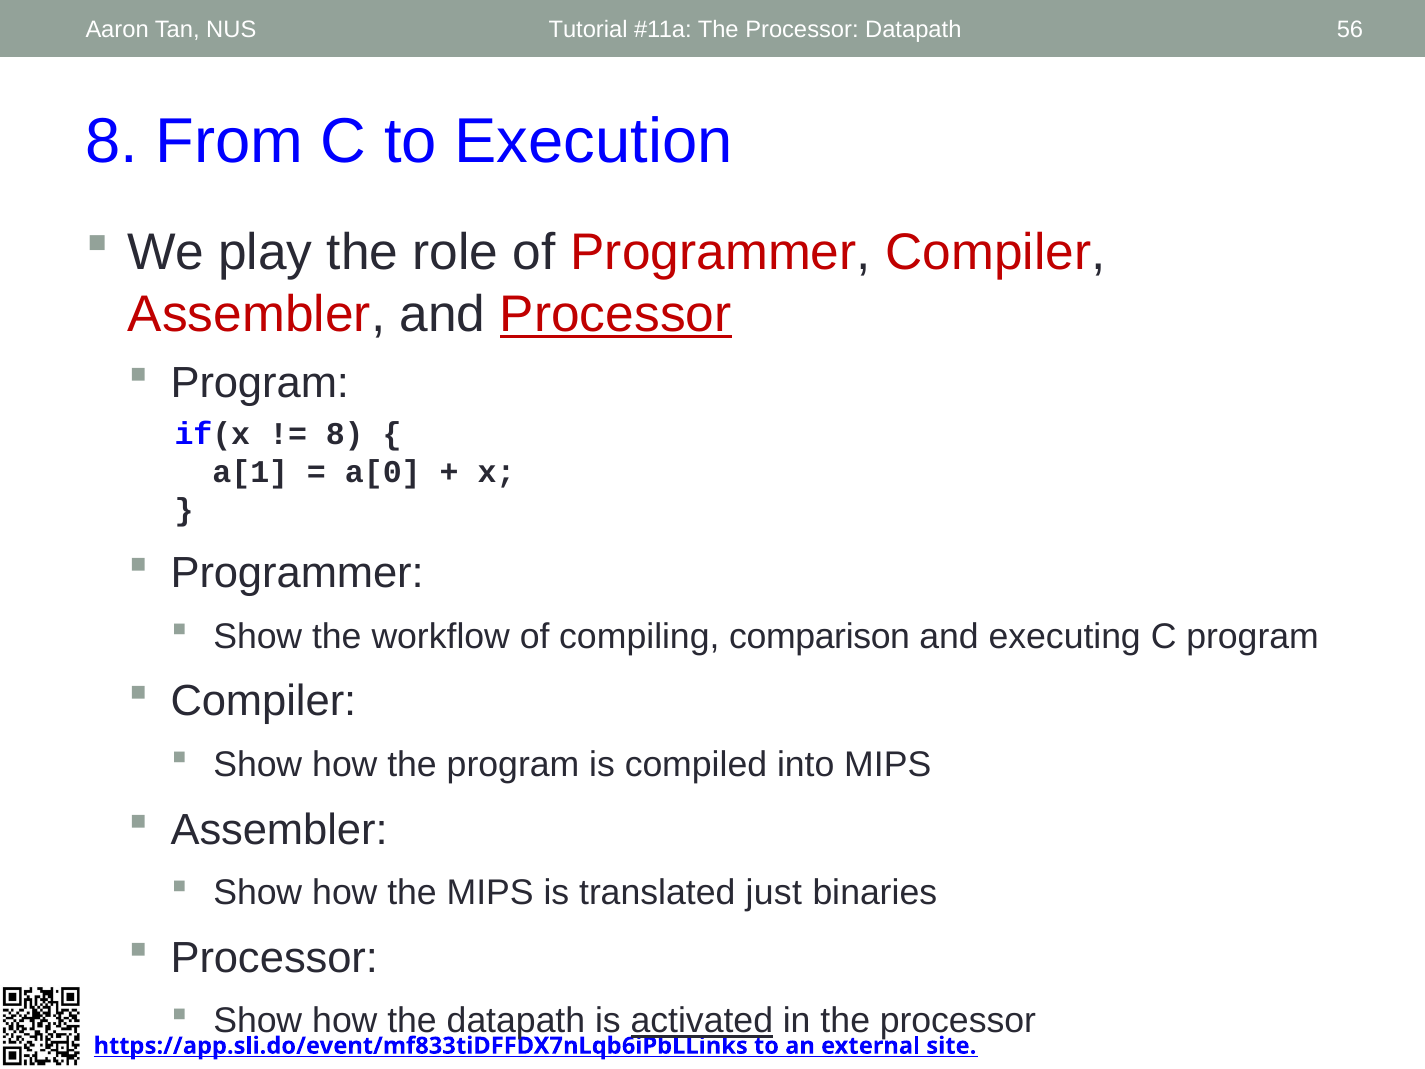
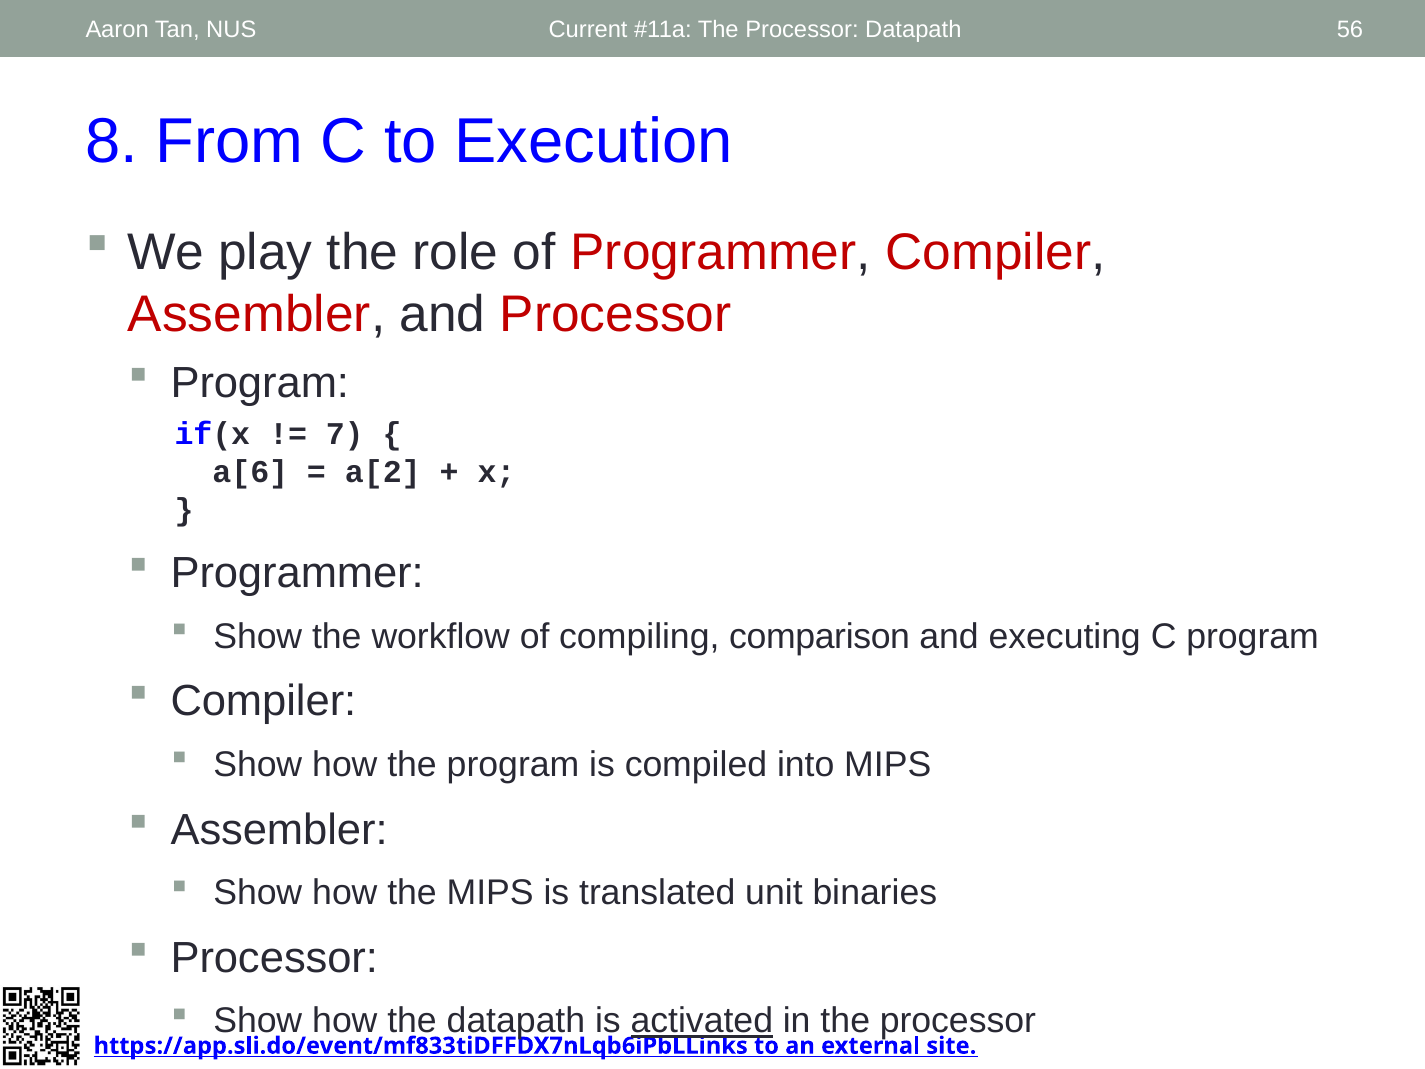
Tutorial: Tutorial -> Current
Processor at (616, 314) underline: present -> none
8 at (345, 434): 8 -> 7
a[1: a[1 -> a[6
a[0: a[0 -> a[2
just: just -> unit
